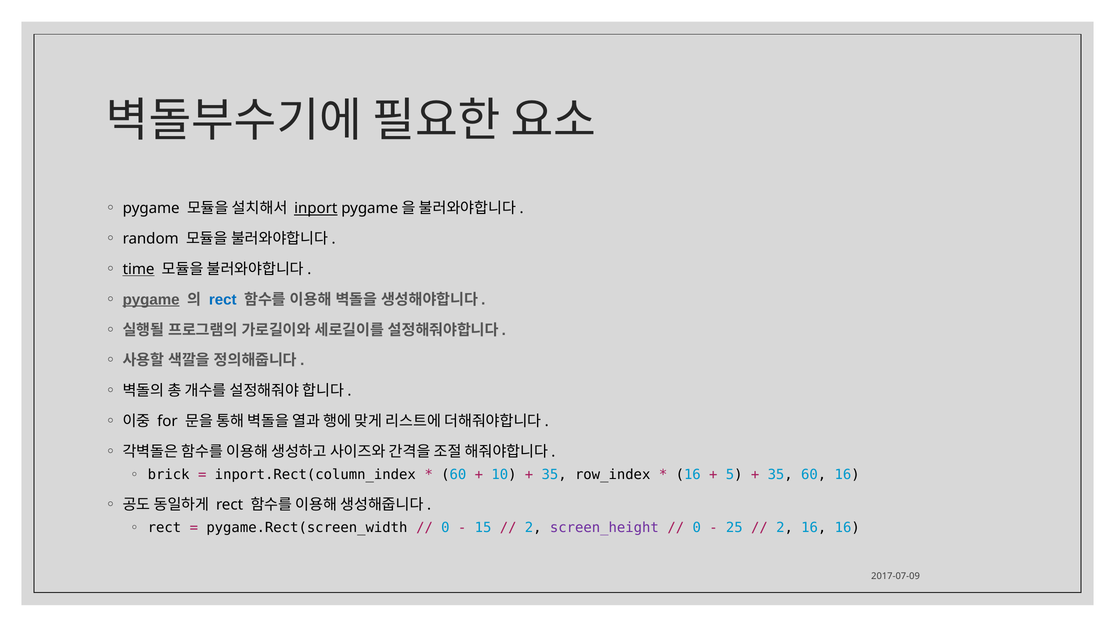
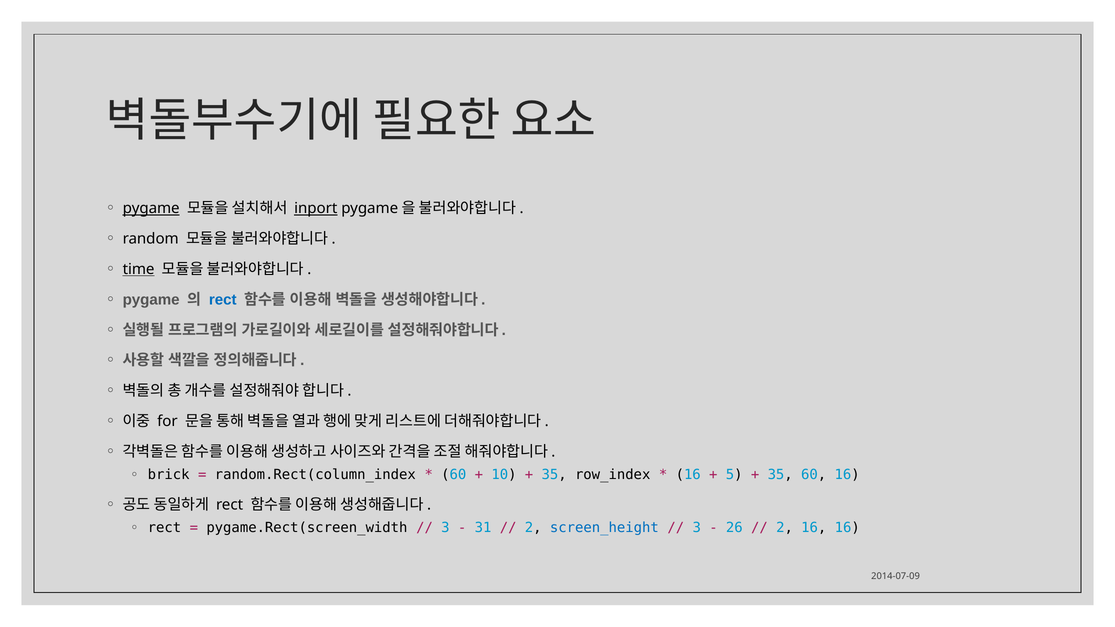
pygame at (151, 208) underline: none -> present
pygame at (151, 300) underline: present -> none
inport.Rect(column_index: inport.Rect(column_index -> random.Rect(column_index
0 at (445, 528): 0 -> 3
15: 15 -> 31
screen_height colour: purple -> blue
0 at (697, 528): 0 -> 3
25: 25 -> 26
2017-07-09: 2017-07-09 -> 2014-07-09
